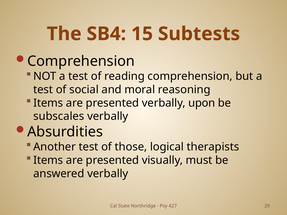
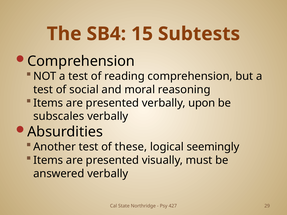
those: those -> these
therapists: therapists -> seemingly
